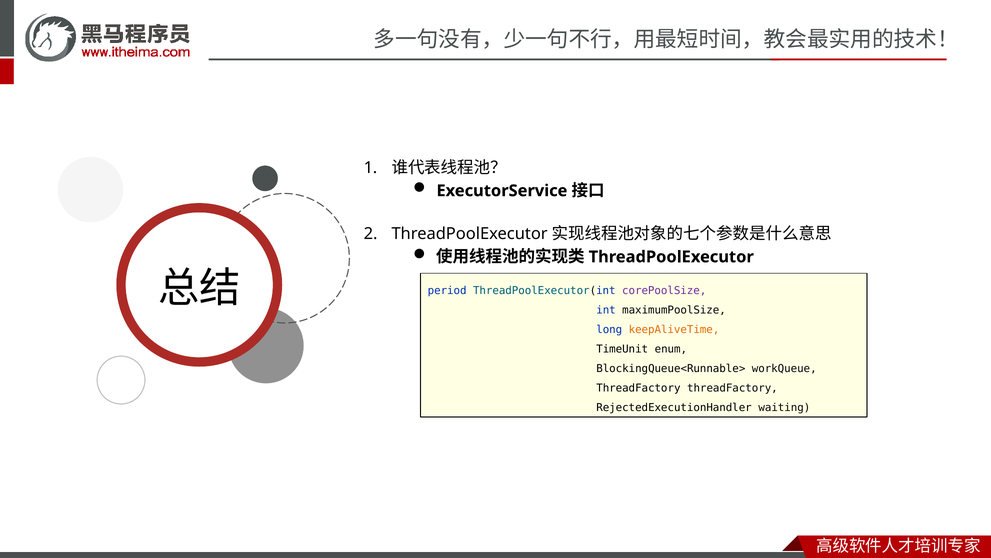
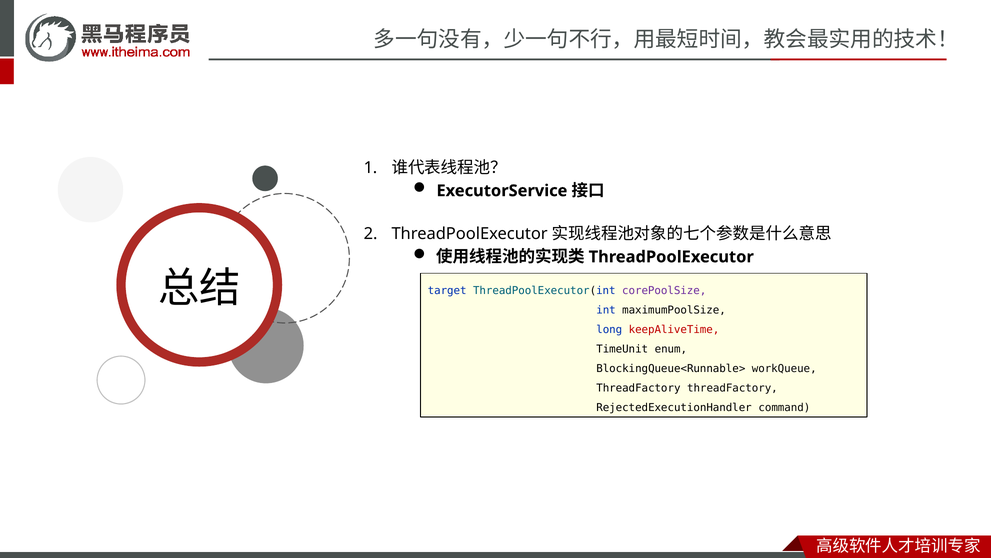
period: period -> target
keepAliveTime colour: orange -> red
waiting: waiting -> command
